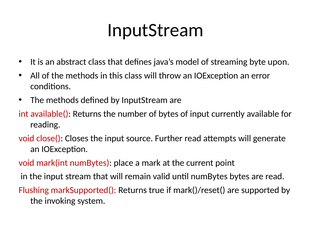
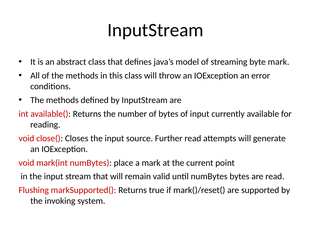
byte upon: upon -> mark
